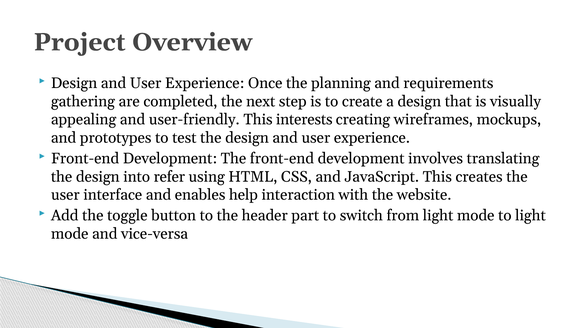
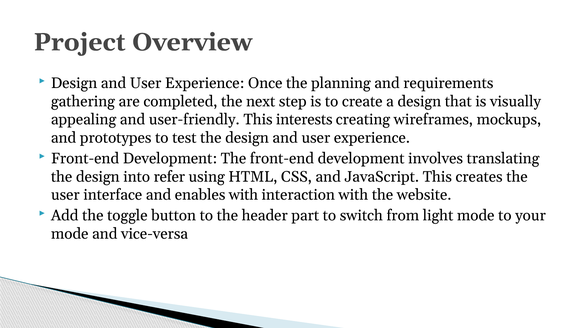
enables help: help -> with
to light: light -> your
